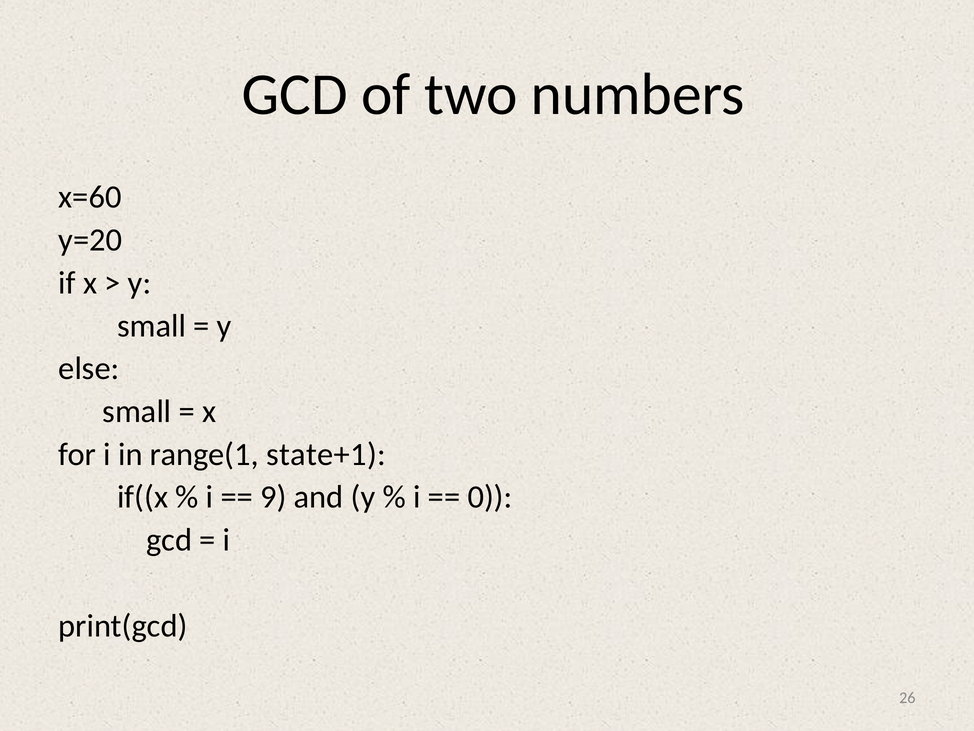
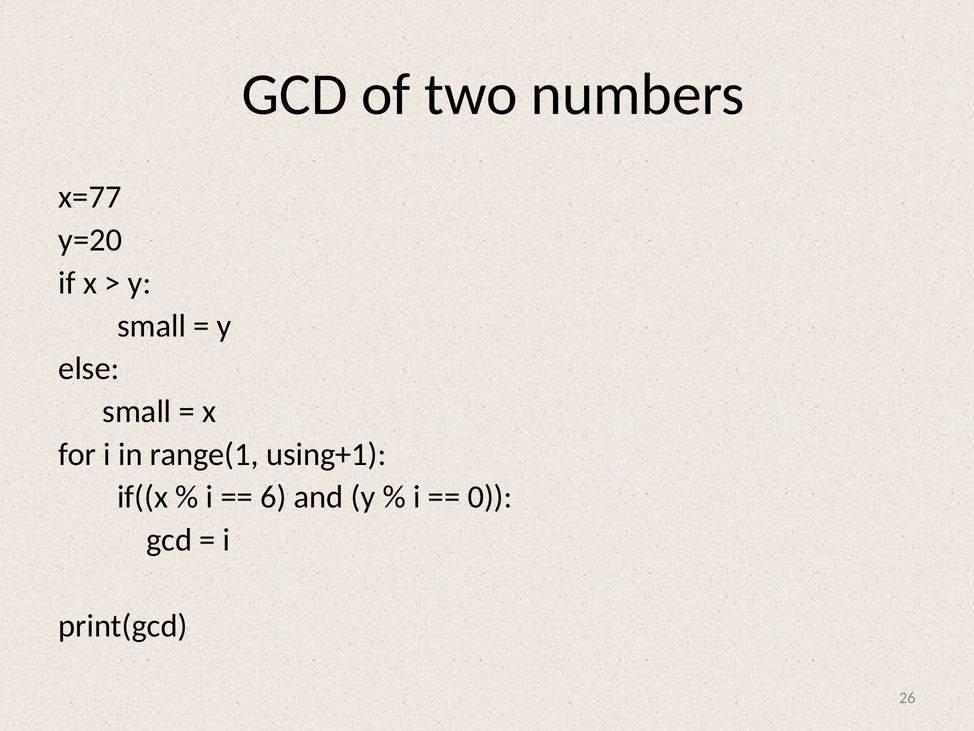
x=60: x=60 -> x=77
state+1: state+1 -> using+1
9: 9 -> 6
